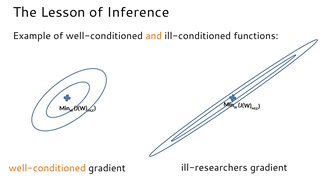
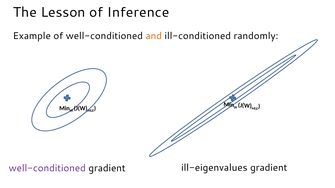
functions: functions -> randomly
well-conditioned at (47, 169) colour: orange -> purple
ill-researchers: ill-researchers -> ill-eigenvalues
